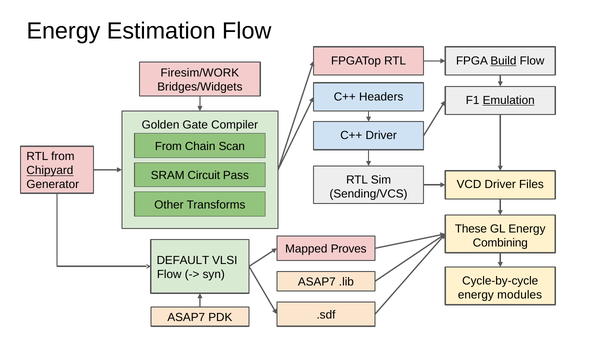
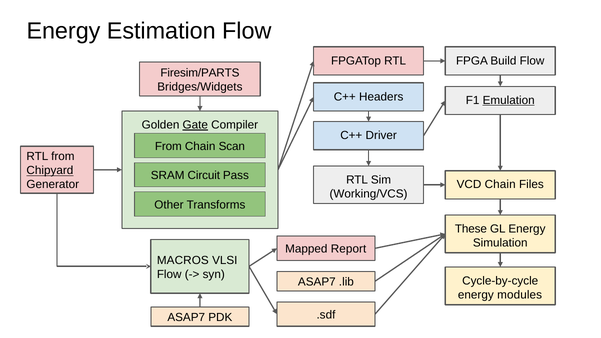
Build underline: present -> none
Firesim/WORK: Firesim/WORK -> Firesim/PARTS
Gate underline: none -> present
VCD Driver: Driver -> Chain
Sending/VCS: Sending/VCS -> Working/VCS
Combining: Combining -> Simulation
Proves: Proves -> Report
DEFAULT: DEFAULT -> MACROS
